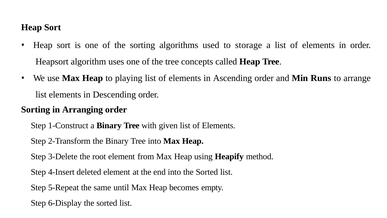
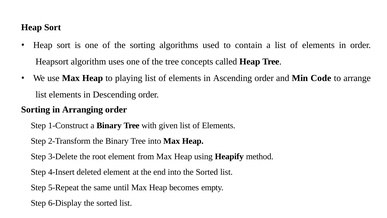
storage: storage -> contain
Runs: Runs -> Code
